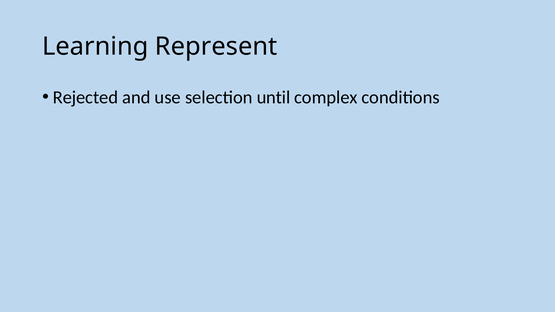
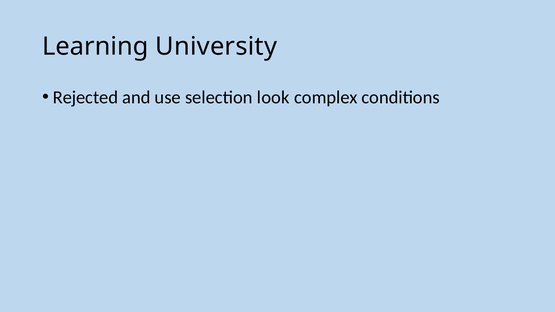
Represent: Represent -> University
until: until -> look
